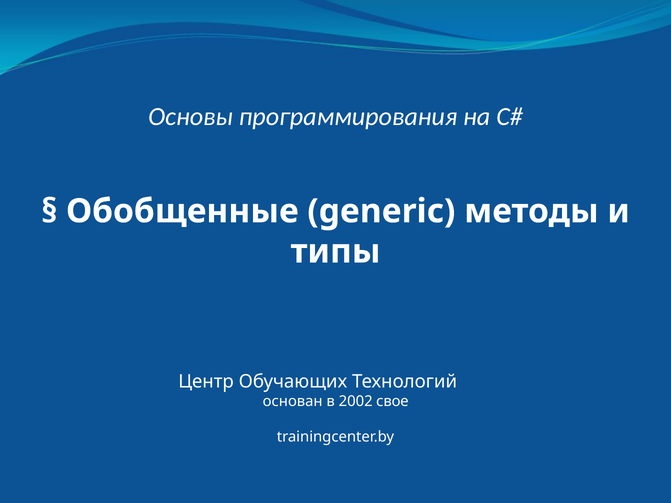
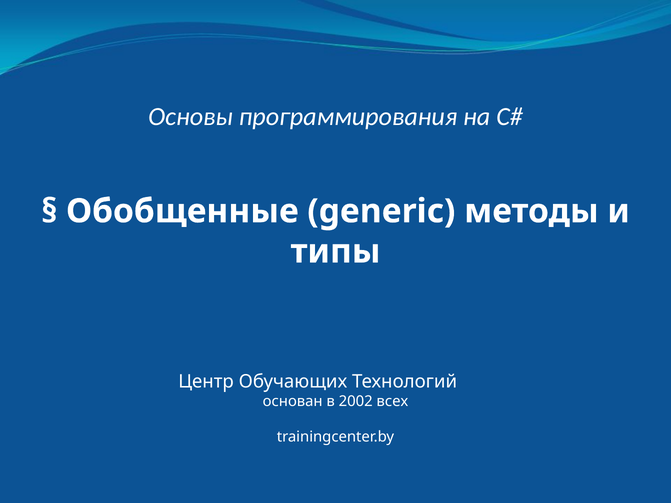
свое: свое -> всех
